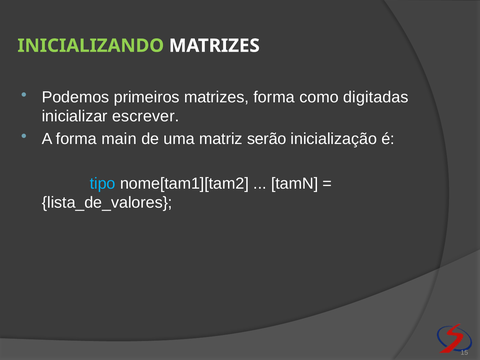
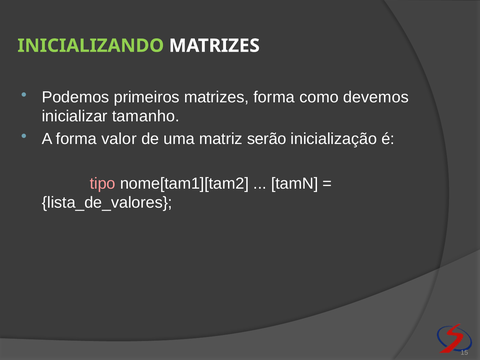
digitadas: digitadas -> devemos
escrever: escrever -> tamanho
main: main -> valor
tipo colour: light blue -> pink
